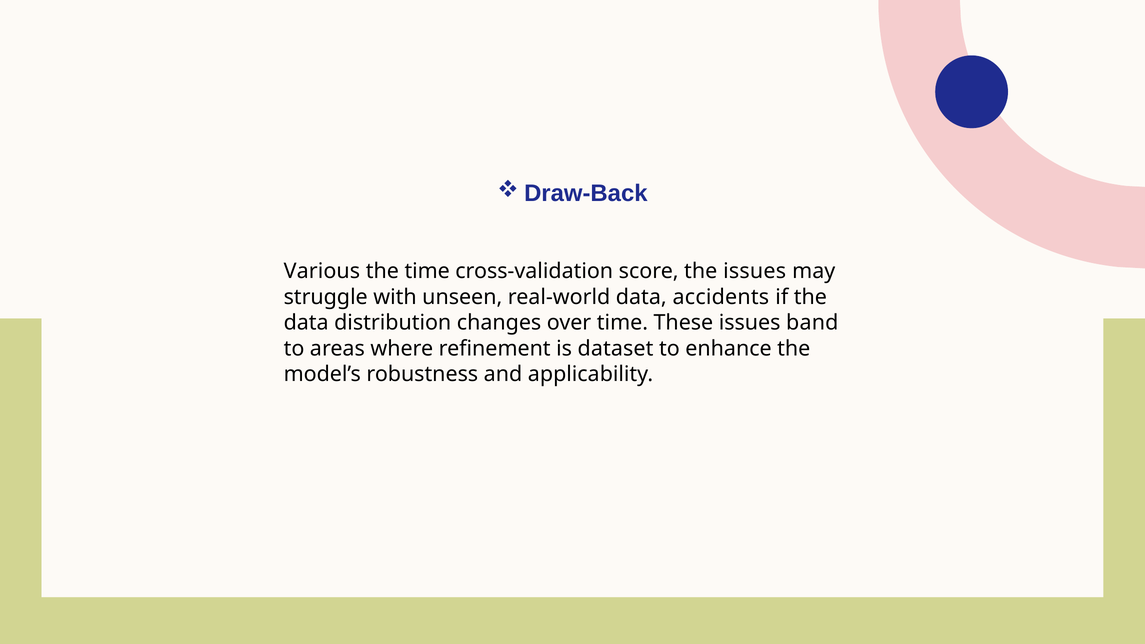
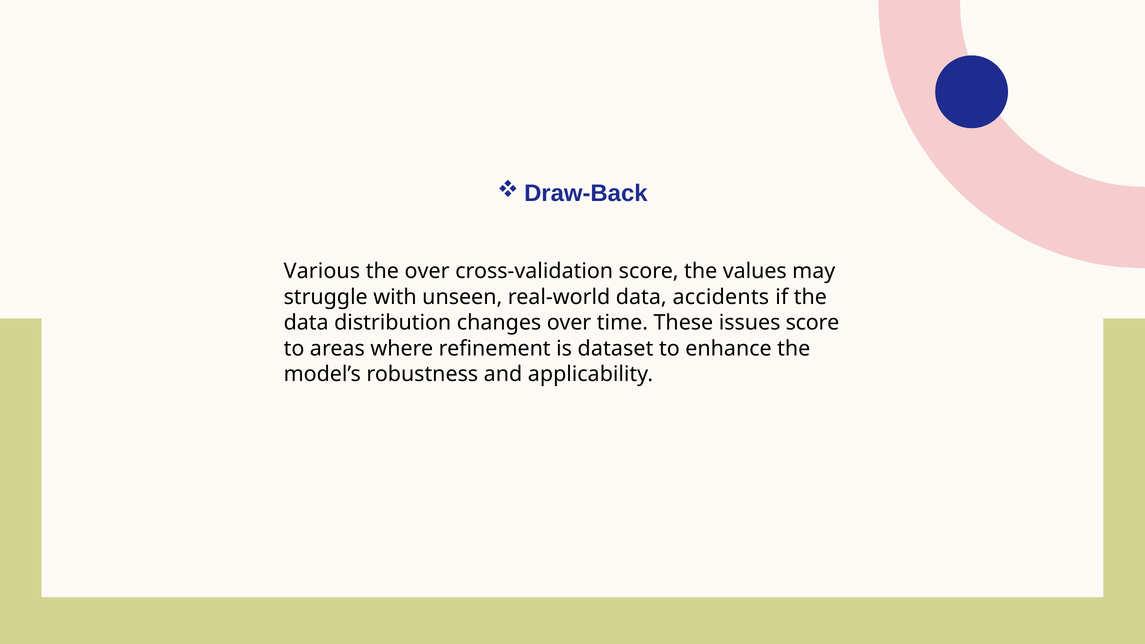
the time: time -> over
the issues: issues -> values
issues band: band -> score
